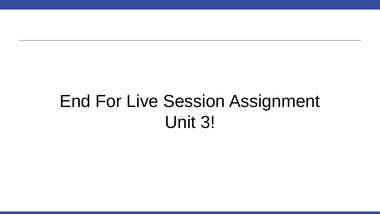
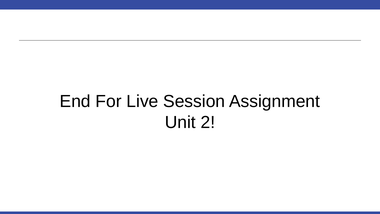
3: 3 -> 2
